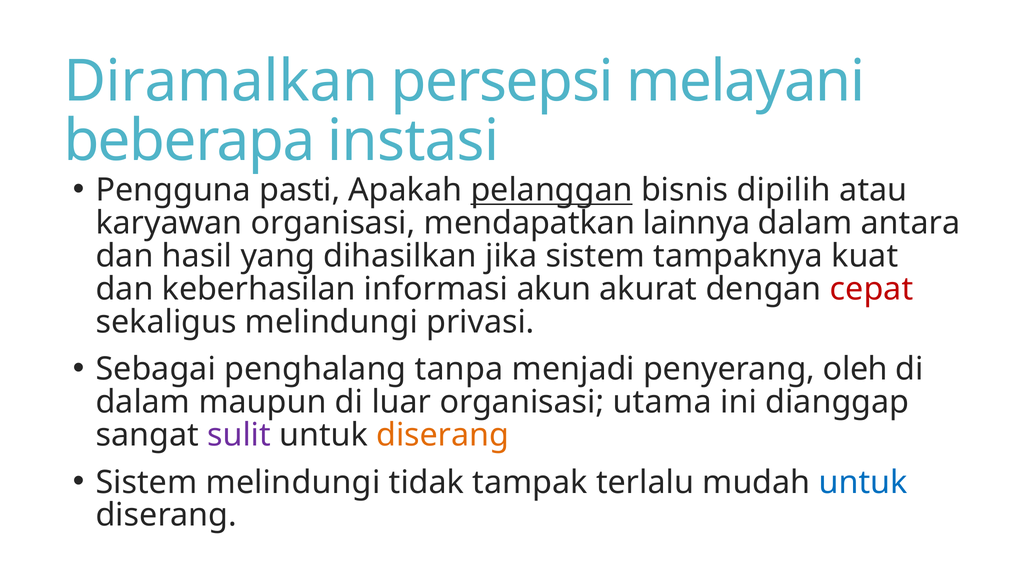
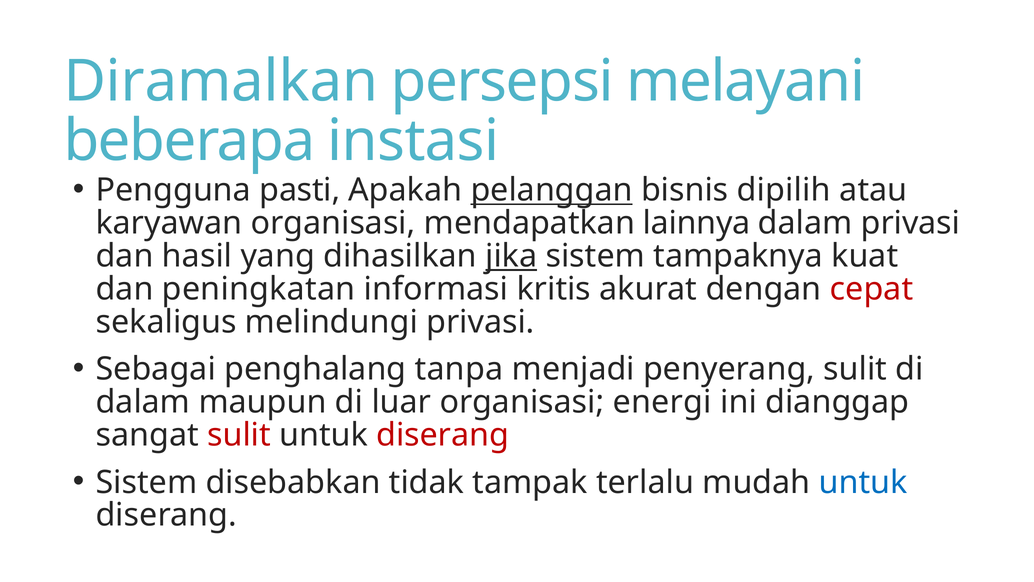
dalam antara: antara -> privasi
jika underline: none -> present
keberhasilan: keberhasilan -> peningkatan
akun: akun -> kritis
penyerang oleh: oleh -> sulit
utama: utama -> energi
sulit at (239, 435) colour: purple -> red
diserang at (443, 435) colour: orange -> red
Sistem melindungi: melindungi -> disebabkan
